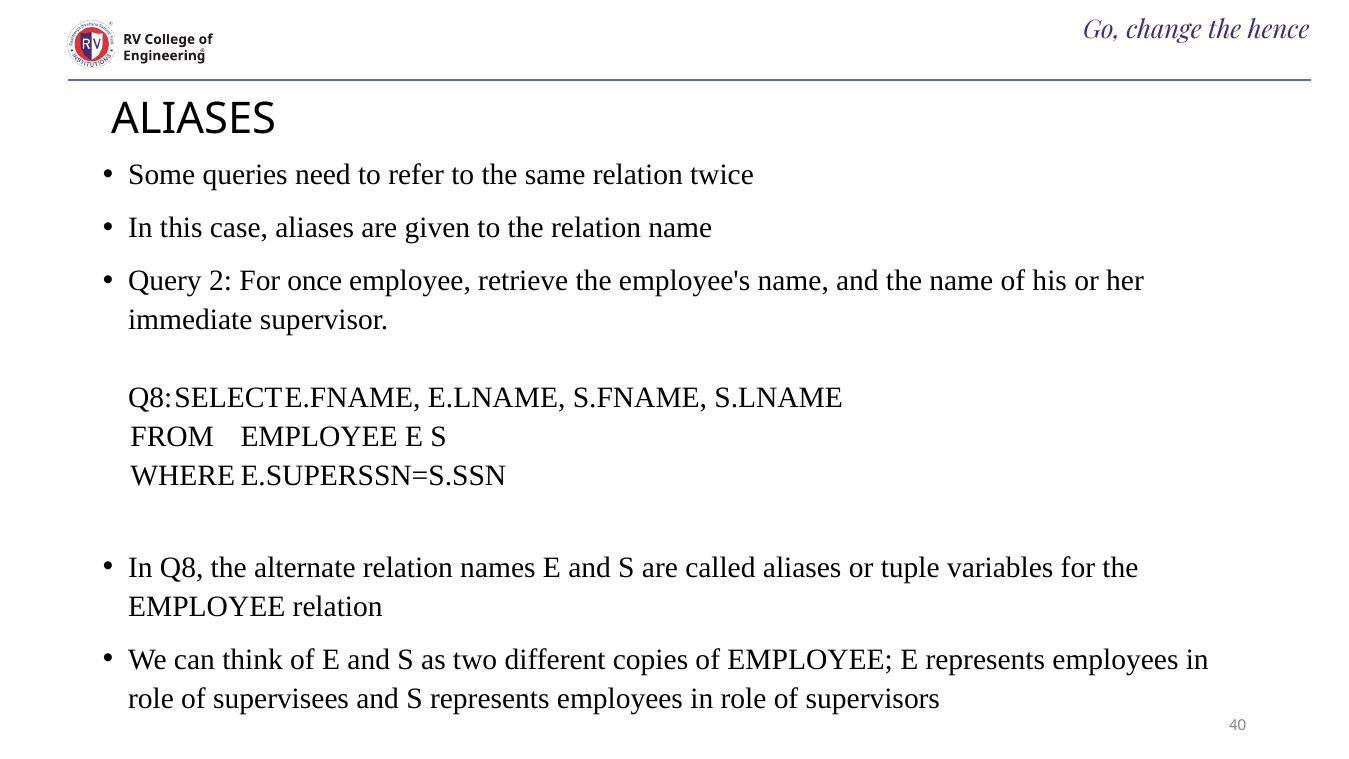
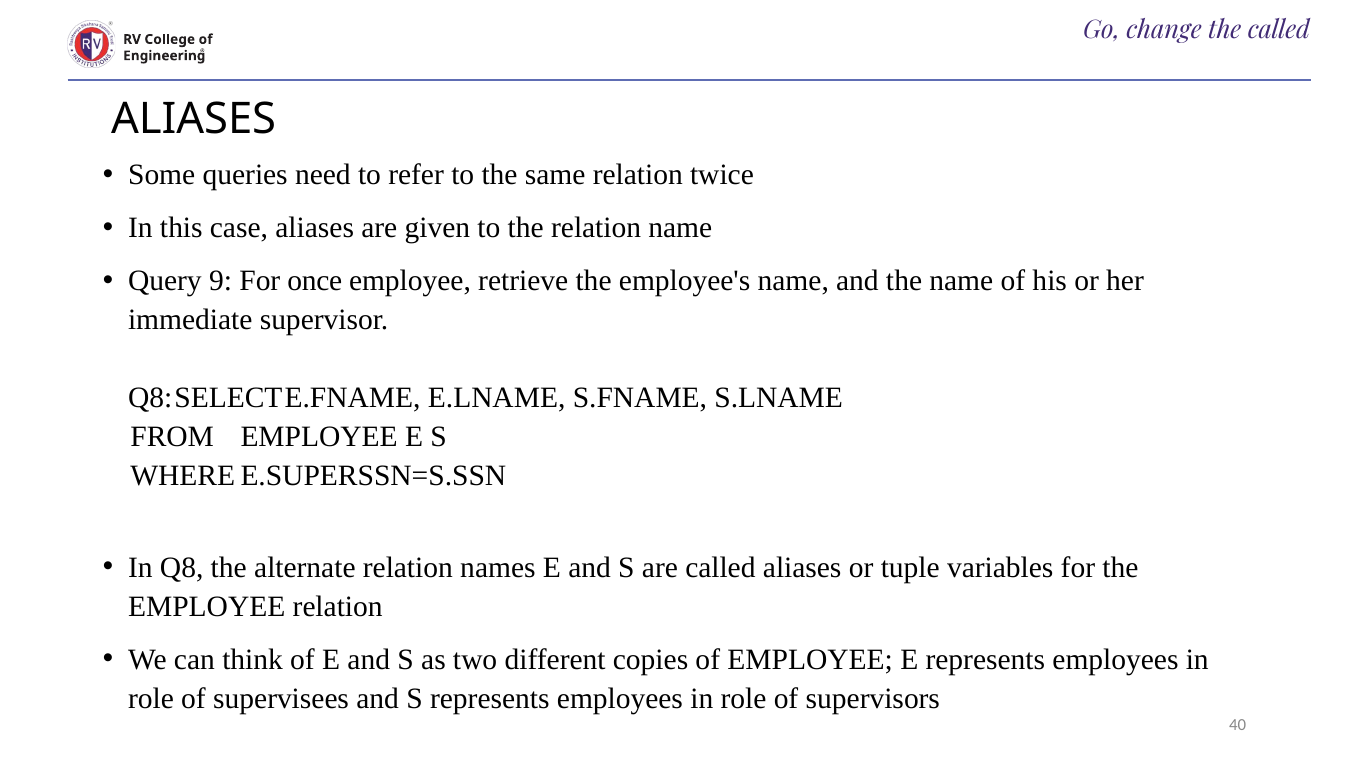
the hence: hence -> called
2: 2 -> 9
